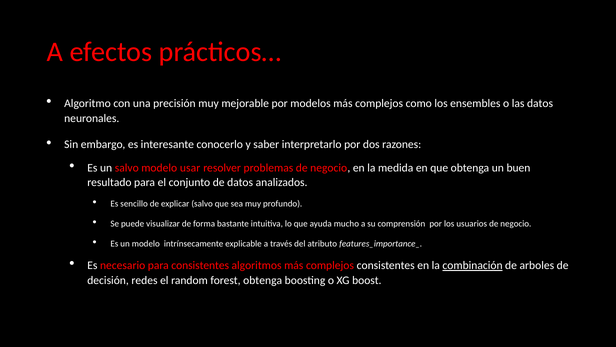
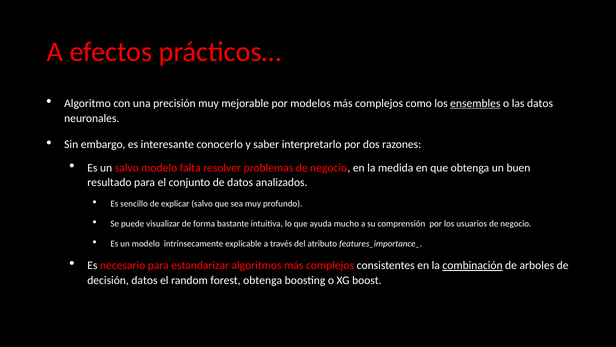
ensembles underline: none -> present
usar: usar -> falta
para consistentes: consistentes -> estandarizar
decisión redes: redes -> datos
